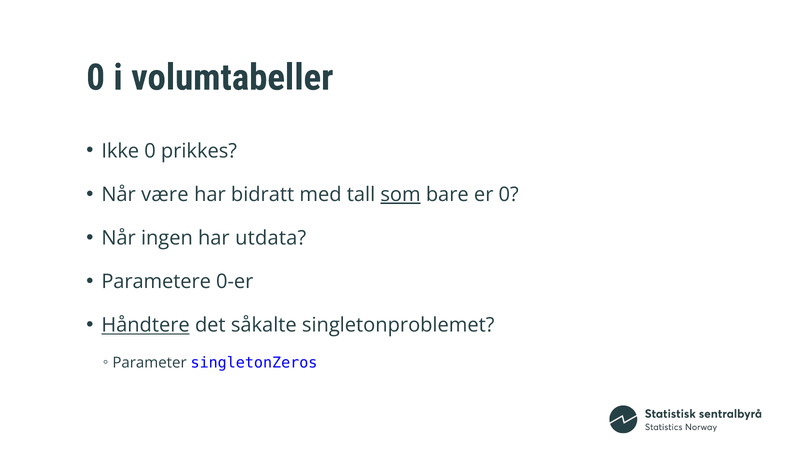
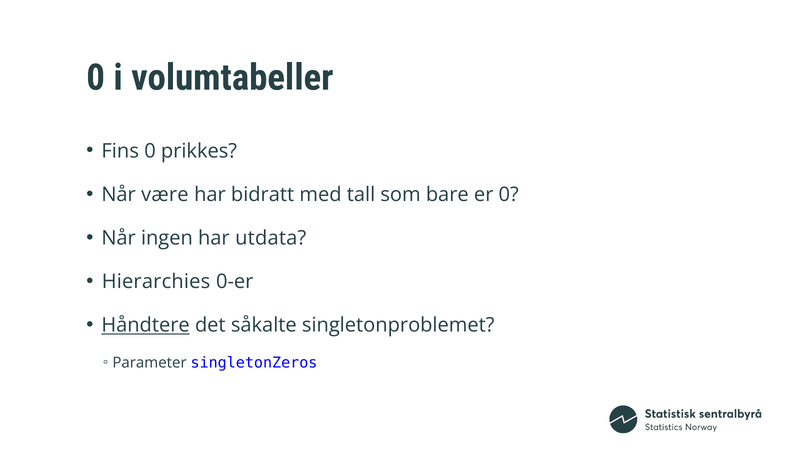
Ikke: Ikke -> Fins
som underline: present -> none
Parametere: Parametere -> Hierarchies
